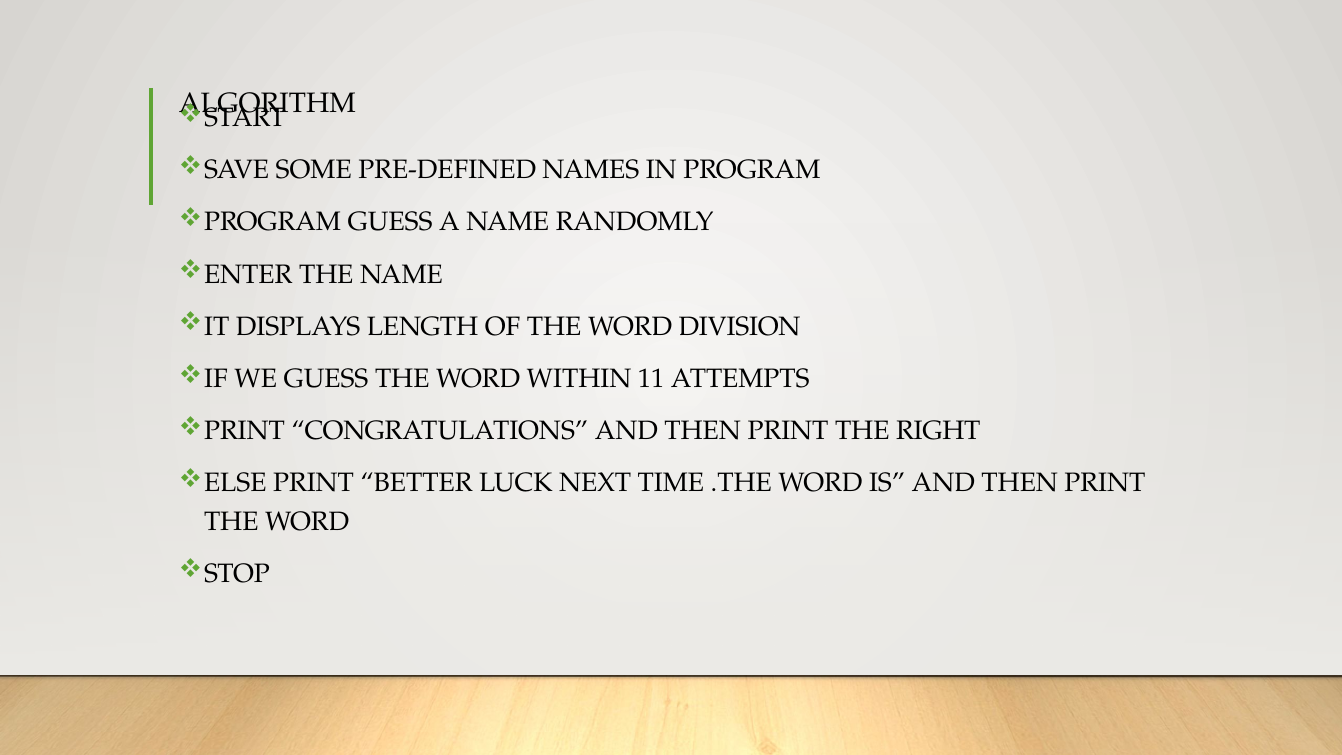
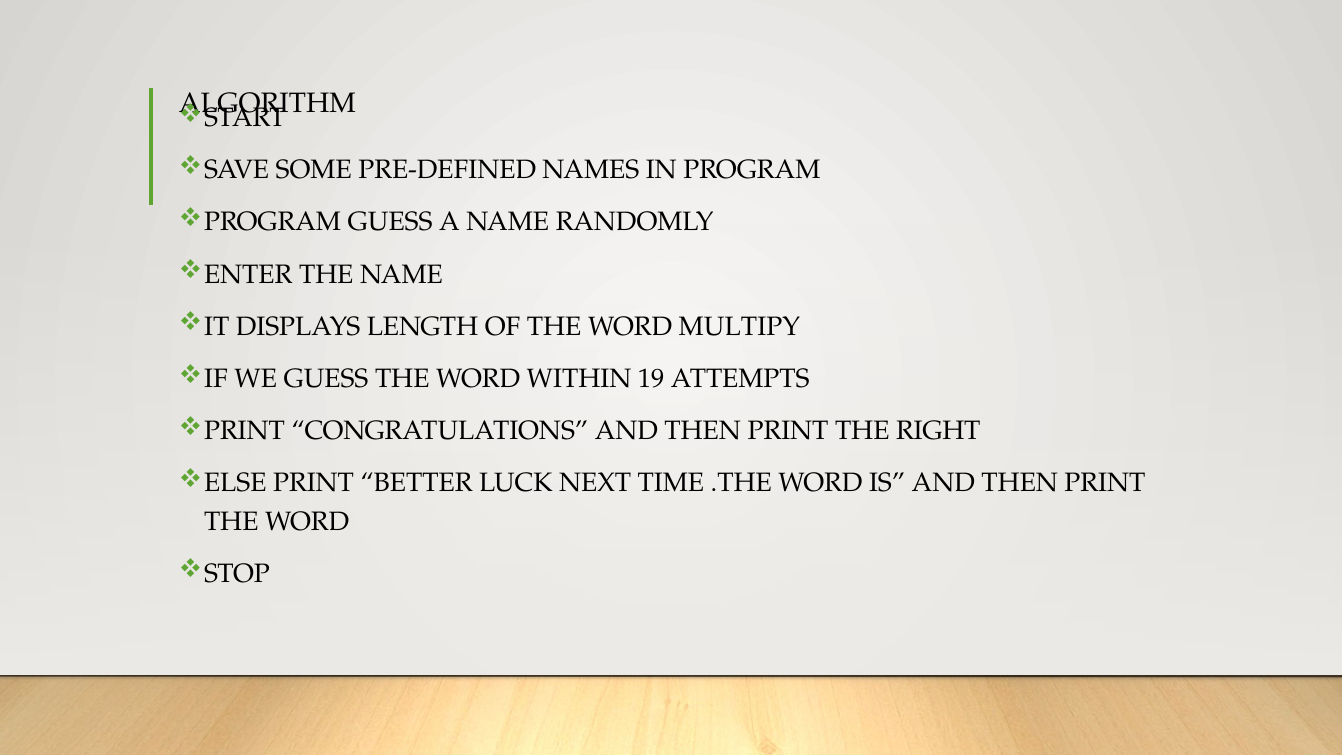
DIVISION: DIVISION -> MULTIPY
11: 11 -> 19
